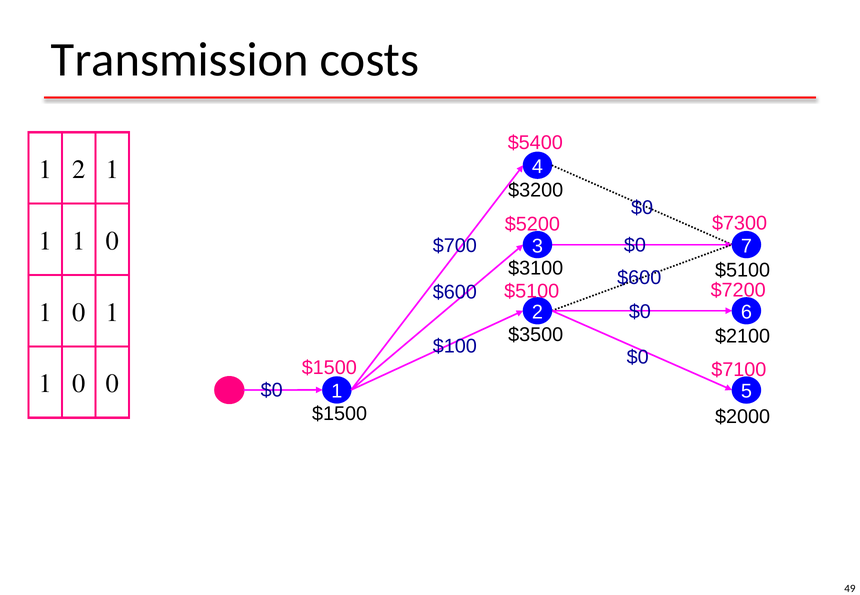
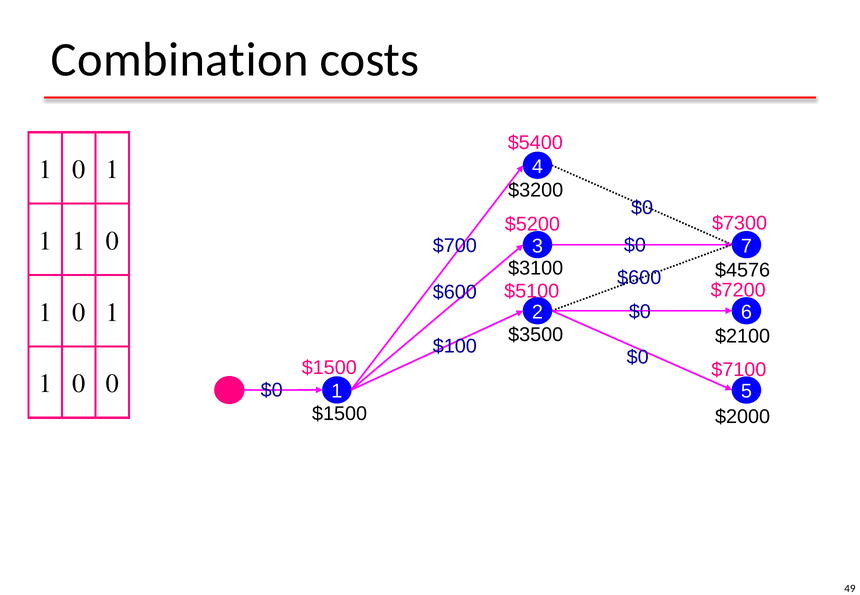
Transmission: Transmission -> Combination
2 at (79, 170): 2 -> 0
$5100 at (743, 270): $5100 -> $4576
